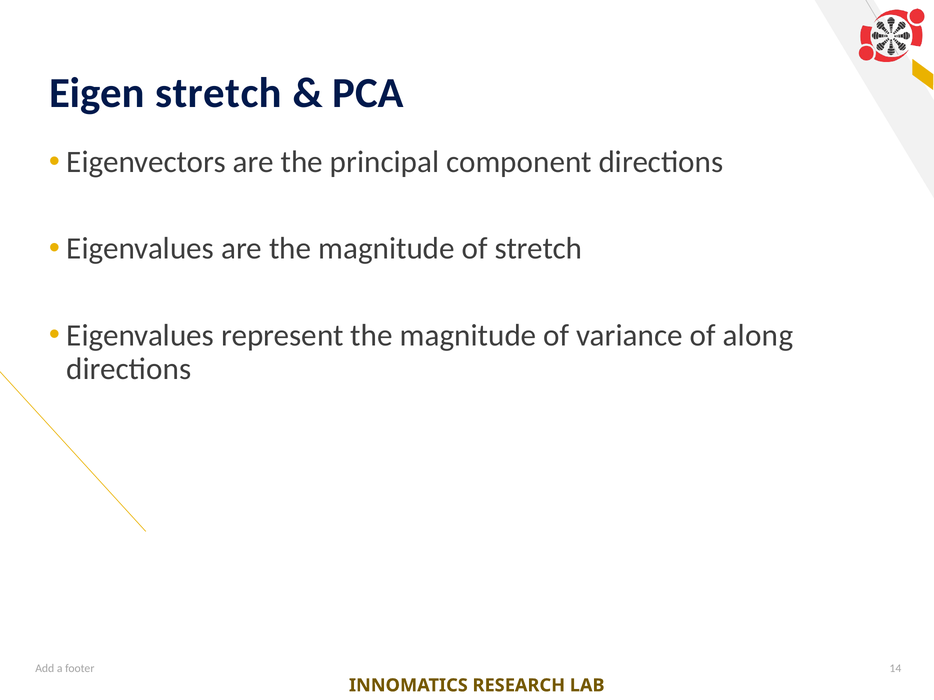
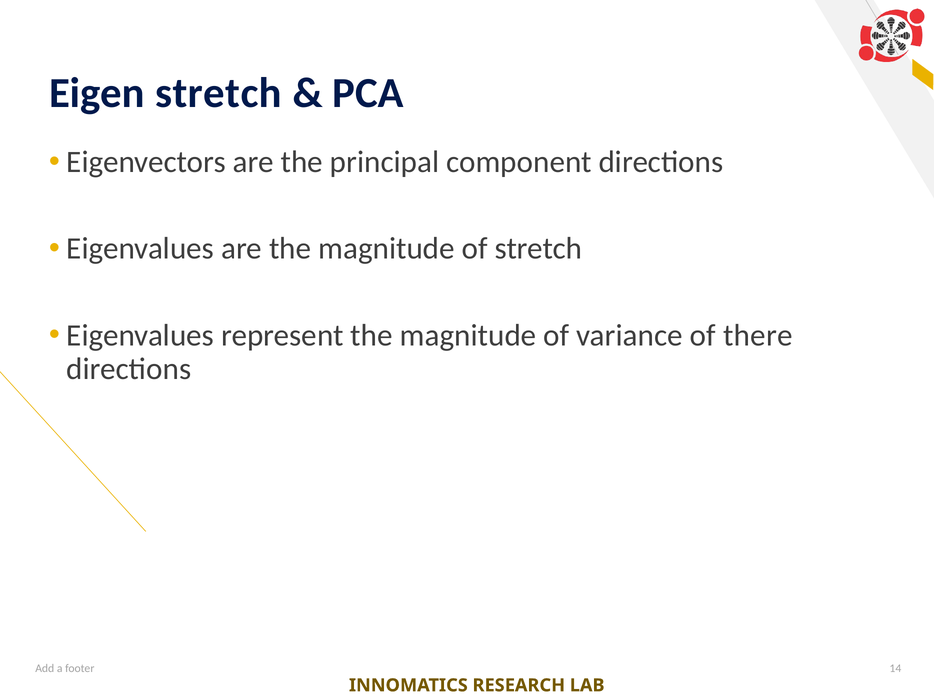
along: along -> there
